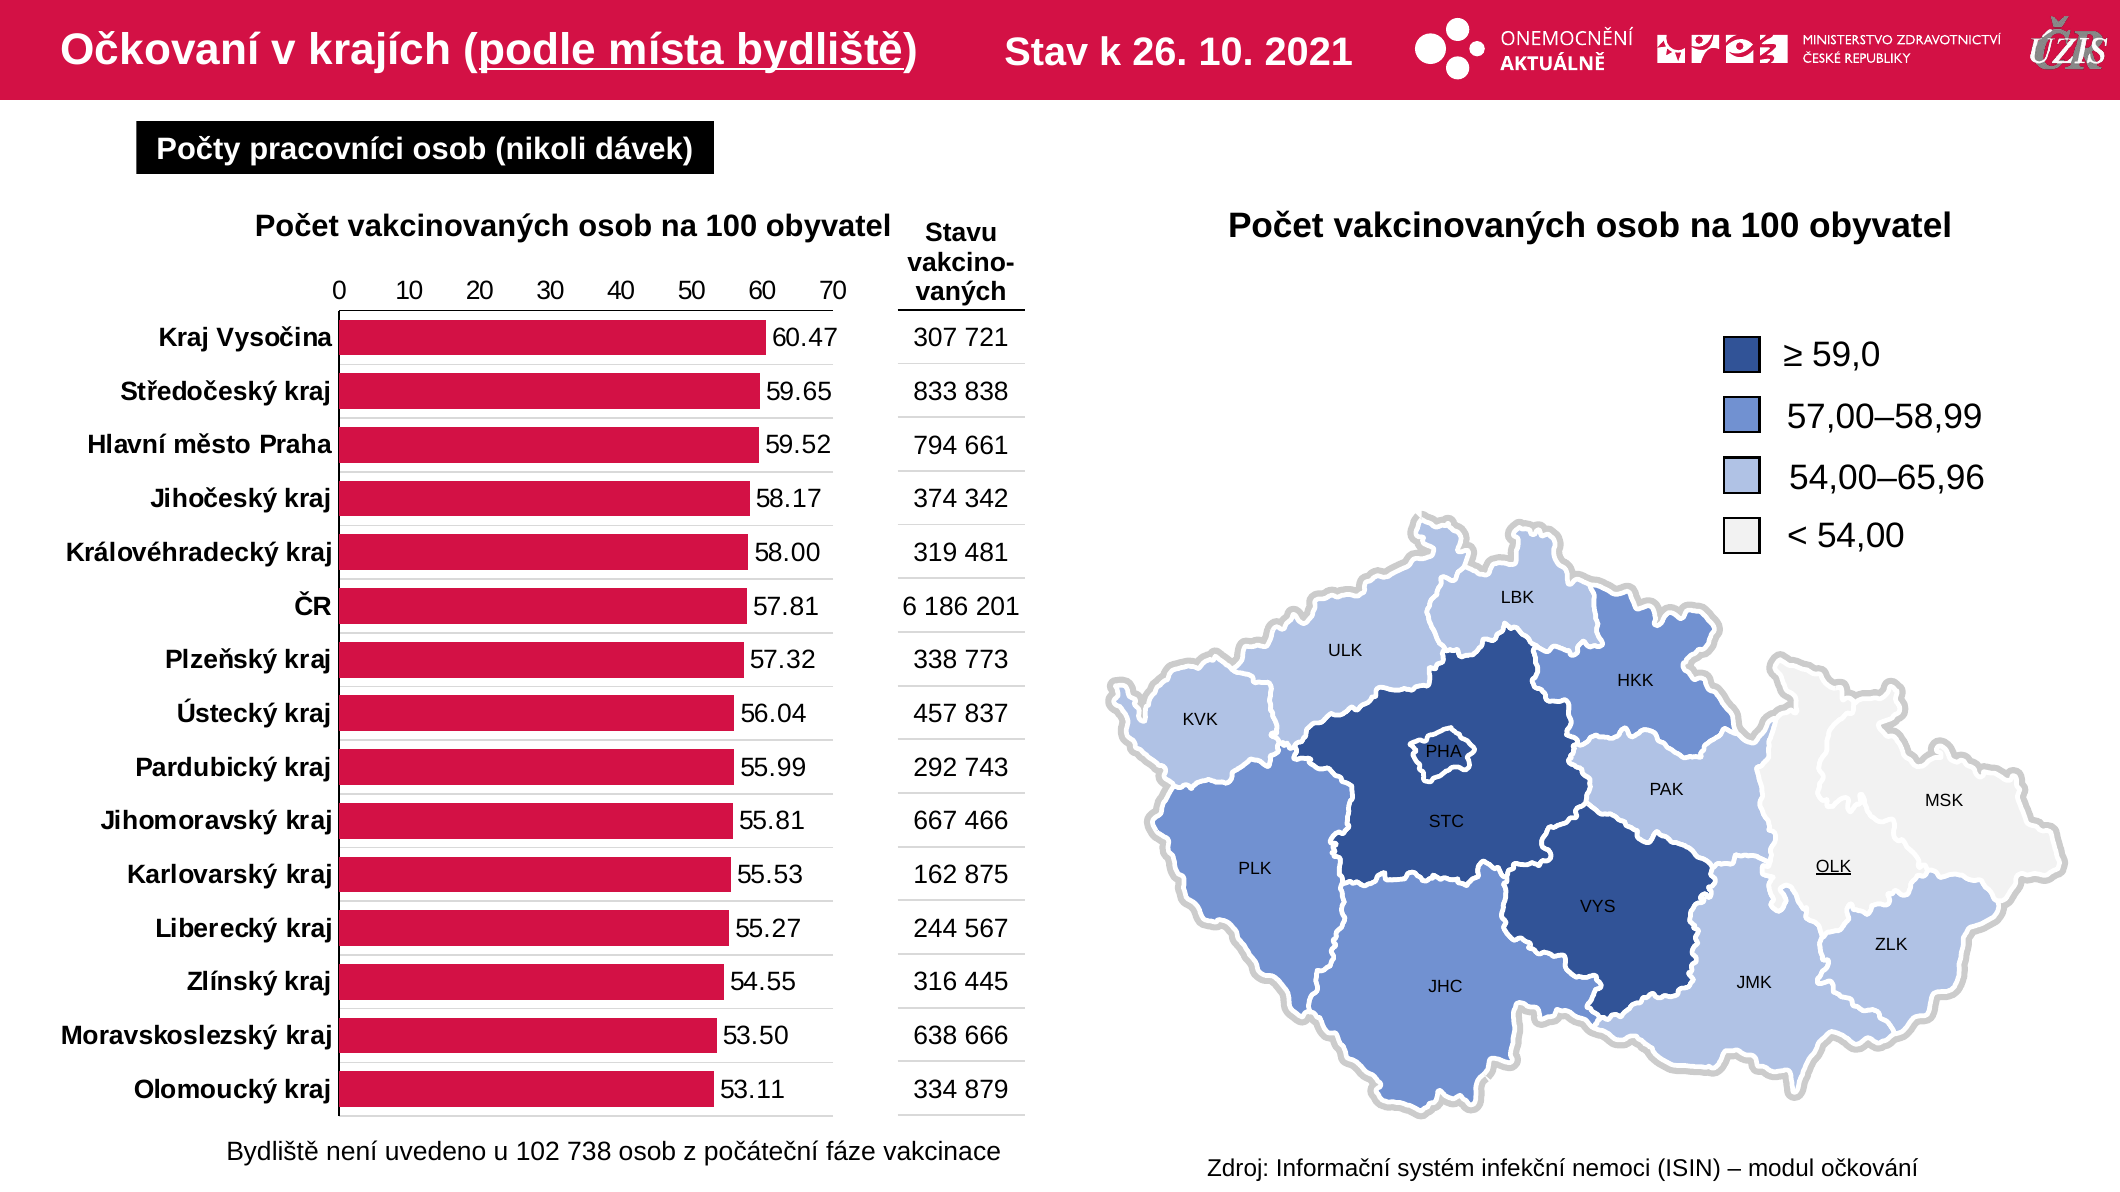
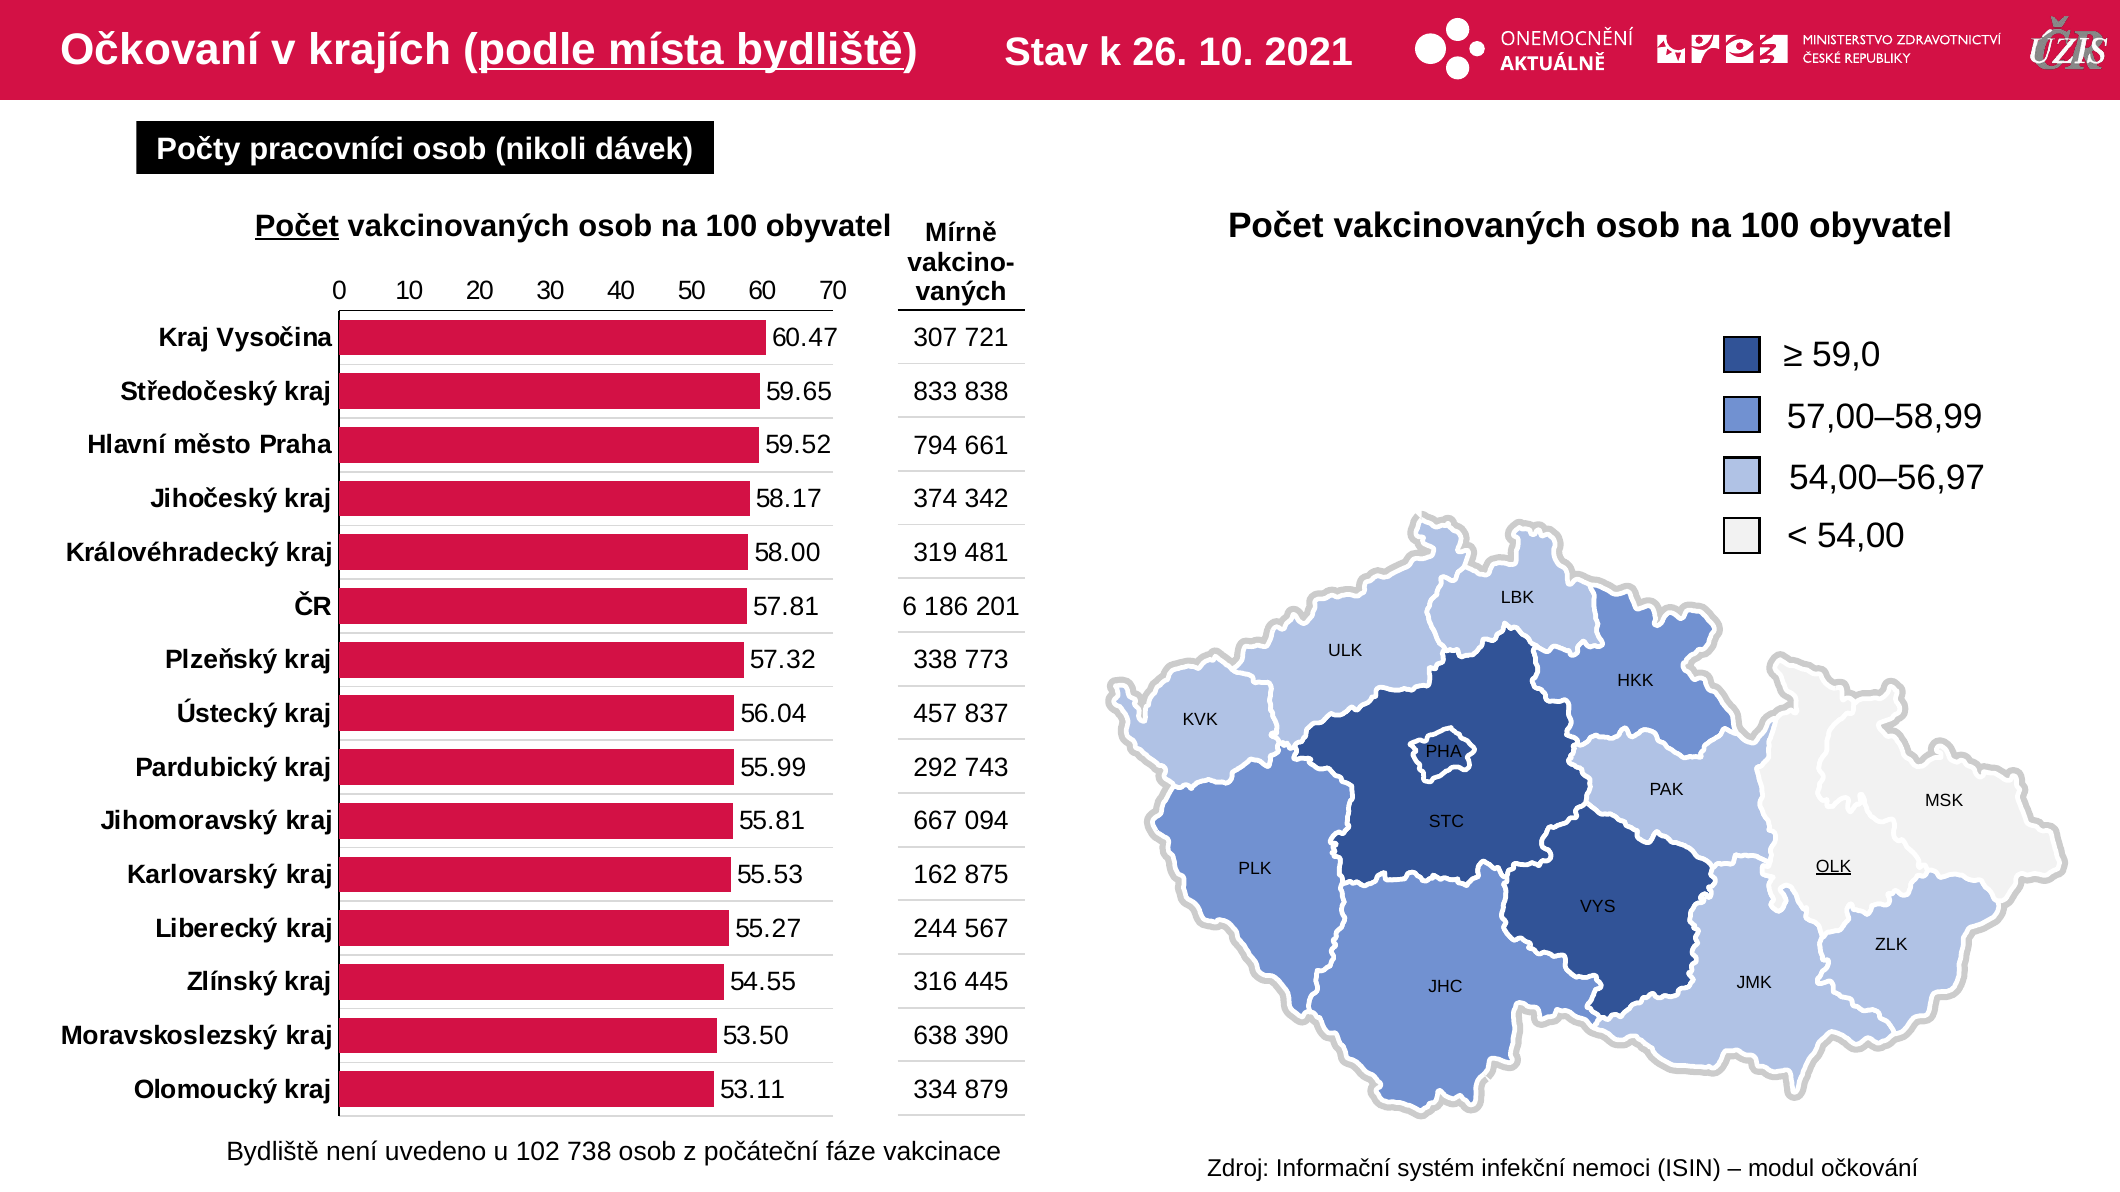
Počet at (297, 226) underline: none -> present
Stavu: Stavu -> Mírně
54,00–65,96: 54,00–65,96 -> 54,00–56,97
466: 466 -> 094
666: 666 -> 390
